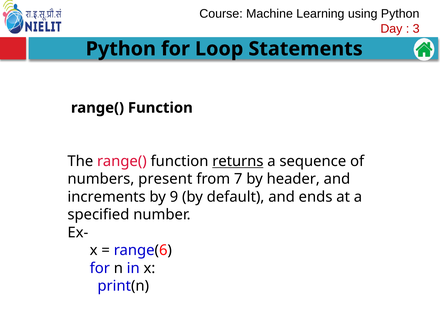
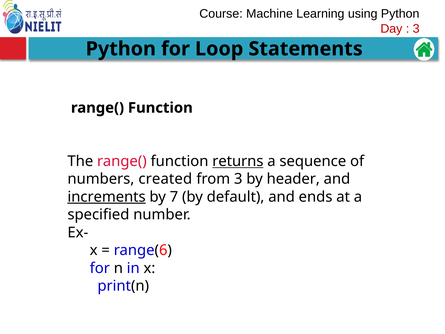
present: present -> created
from 7: 7 -> 3
increments underline: none -> present
9: 9 -> 7
